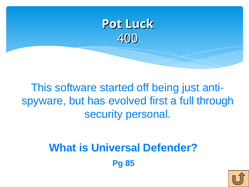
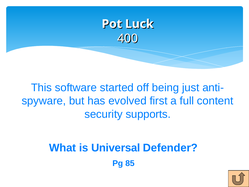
through: through -> content
personal: personal -> supports
